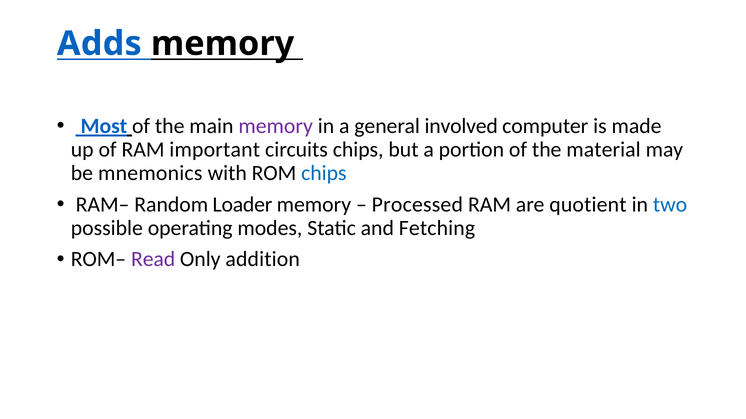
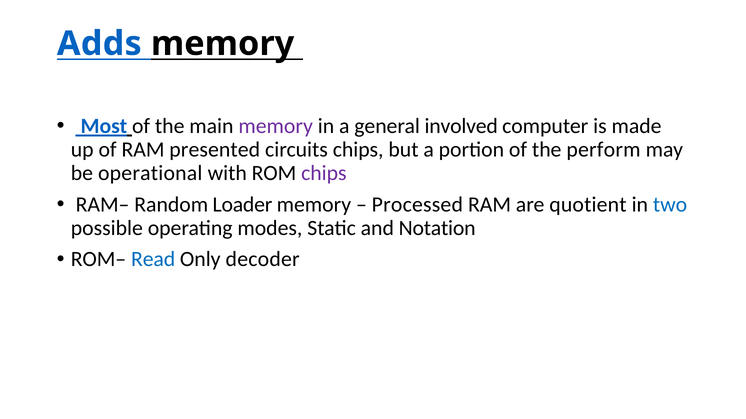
important: important -> presented
material: material -> perform
mnemonics: mnemonics -> operational
chips at (324, 174) colour: blue -> purple
Fetching: Fetching -> Notation
Read colour: purple -> blue
addition: addition -> decoder
